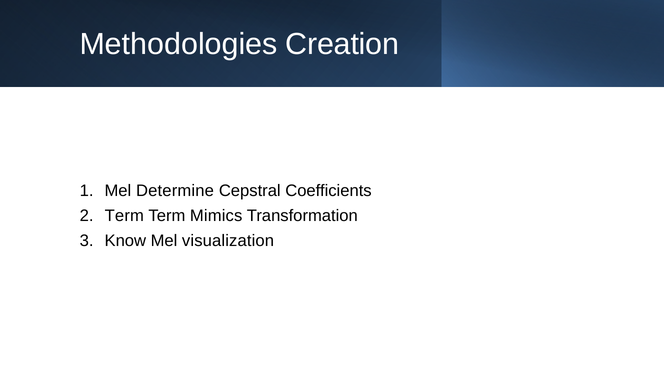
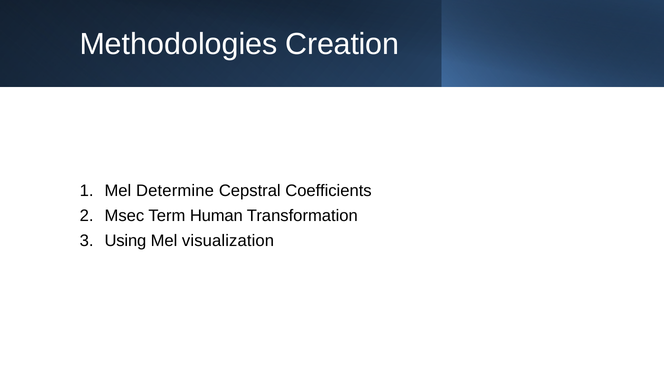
Term at (124, 216): Term -> Msec
Mimics: Mimics -> Human
Know: Know -> Using
